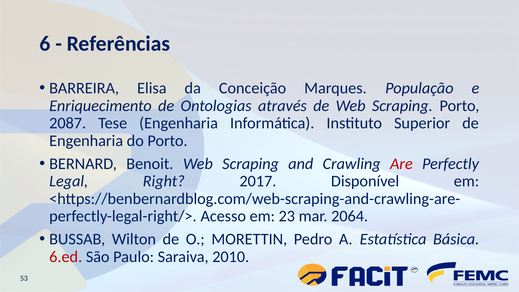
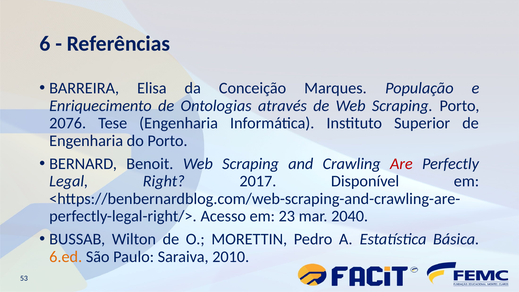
2087: 2087 -> 2076
2064: 2064 -> 2040
6.ed colour: red -> orange
